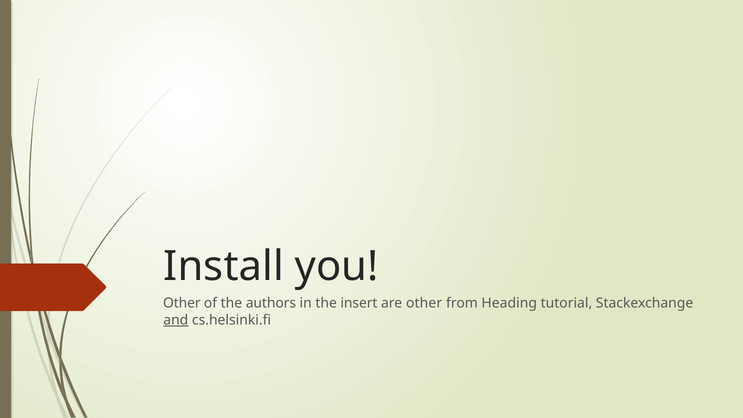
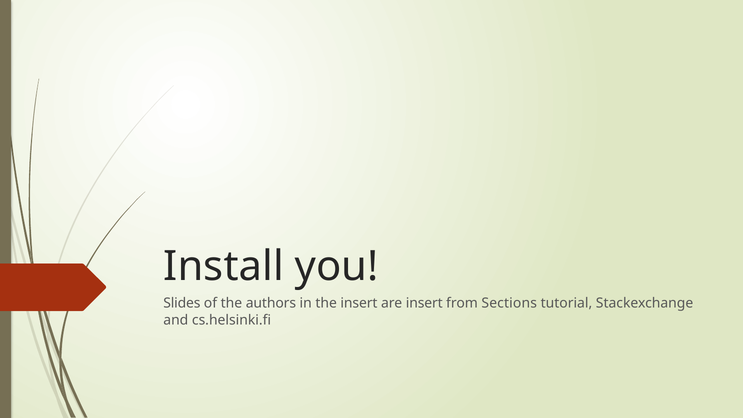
Other at (182, 303): Other -> Slides
are other: other -> insert
Heading: Heading -> Sections
and underline: present -> none
